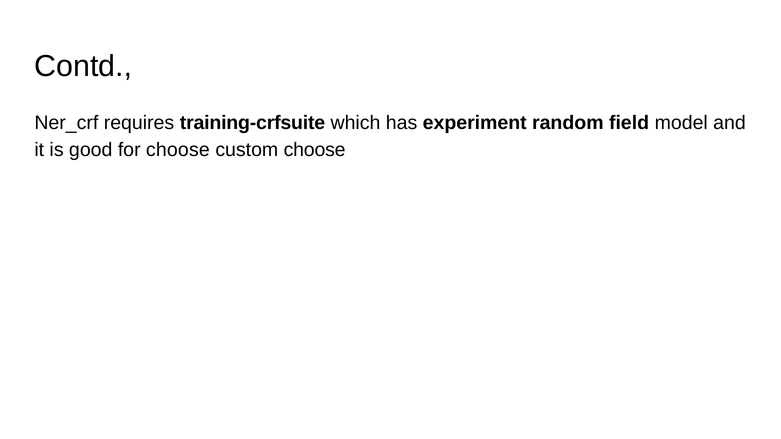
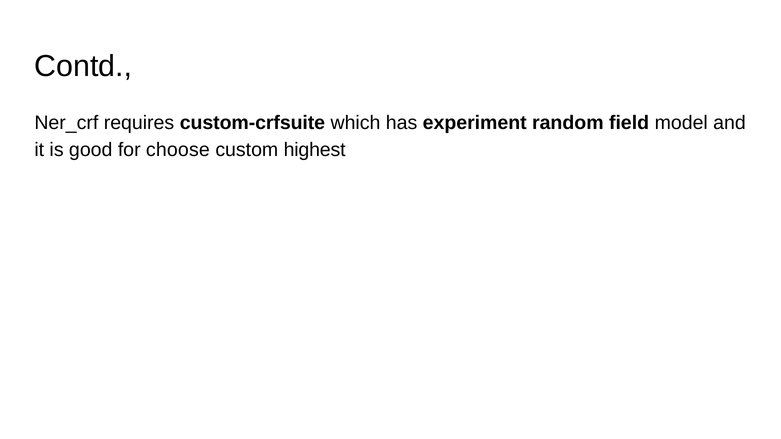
training-crfsuite: training-crfsuite -> custom-crfsuite
custom choose: choose -> highest
